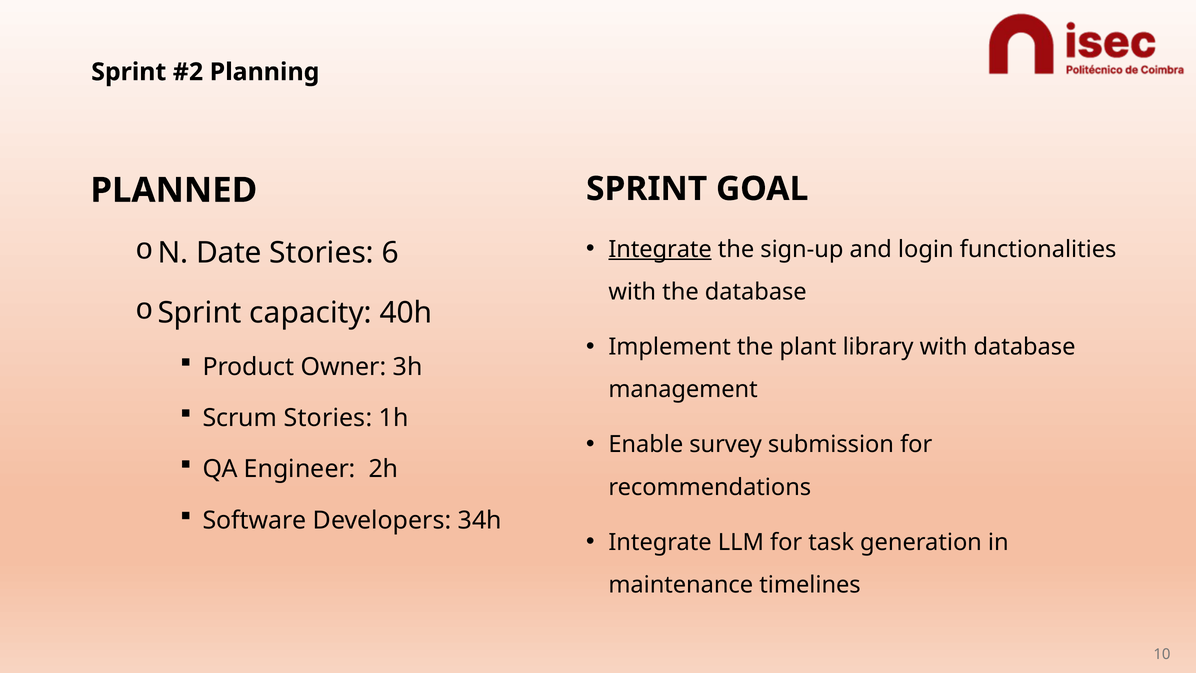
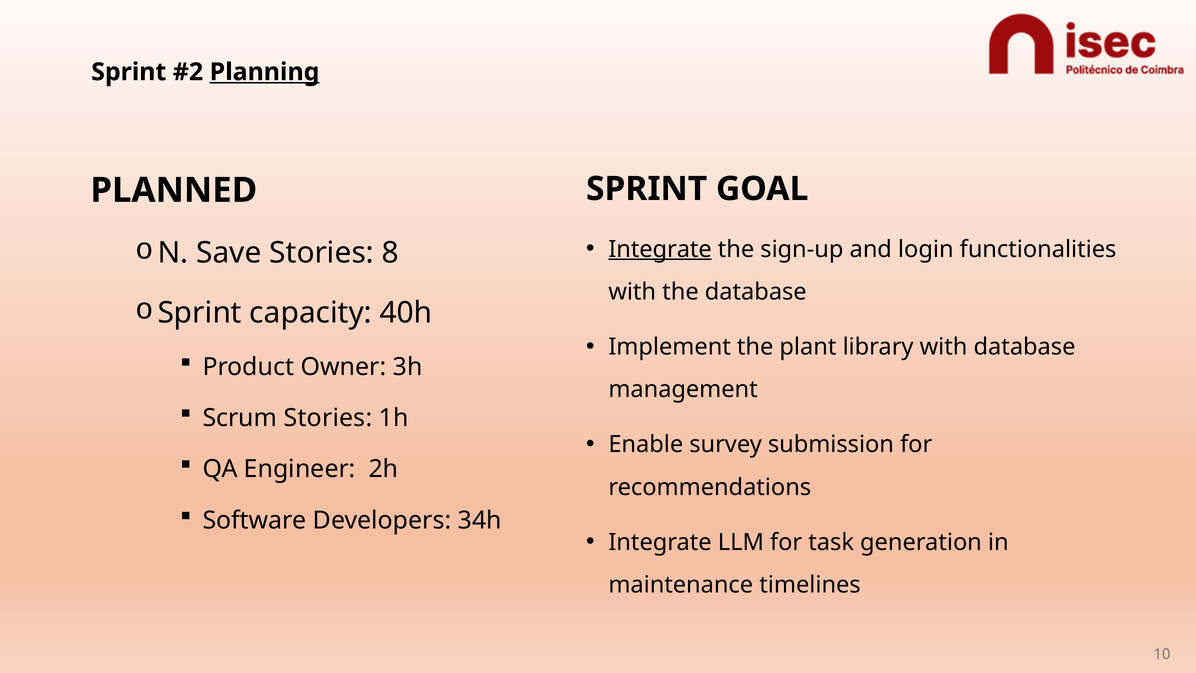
Planning underline: none -> present
Date: Date -> Save
6: 6 -> 8
